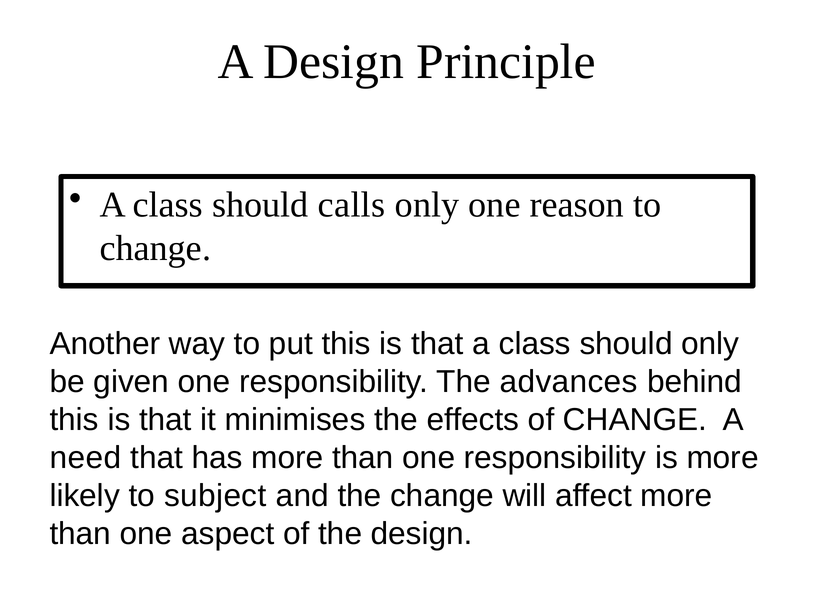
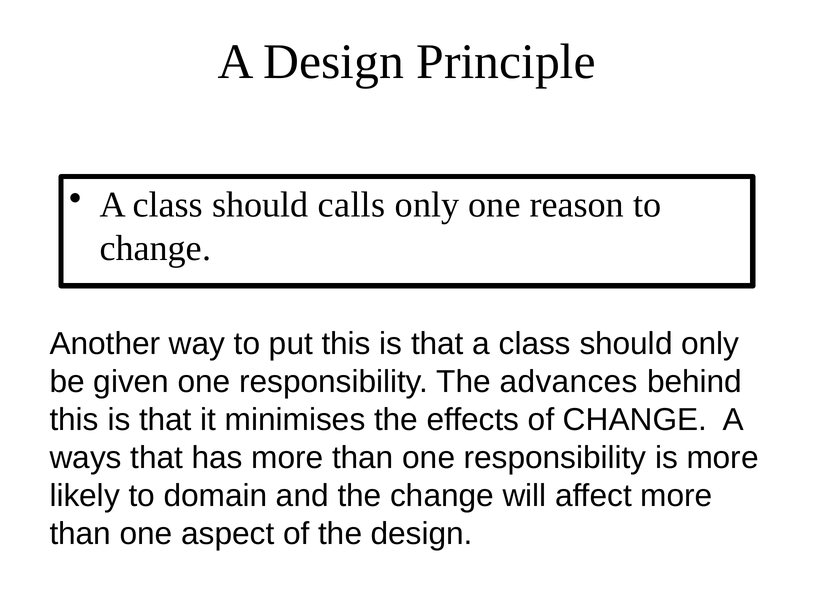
need: need -> ways
subject: subject -> domain
